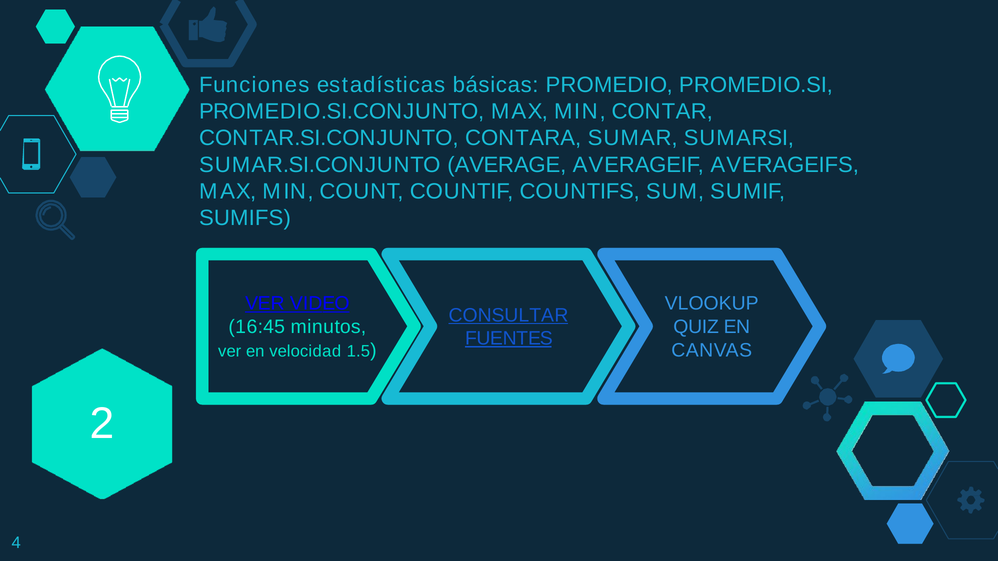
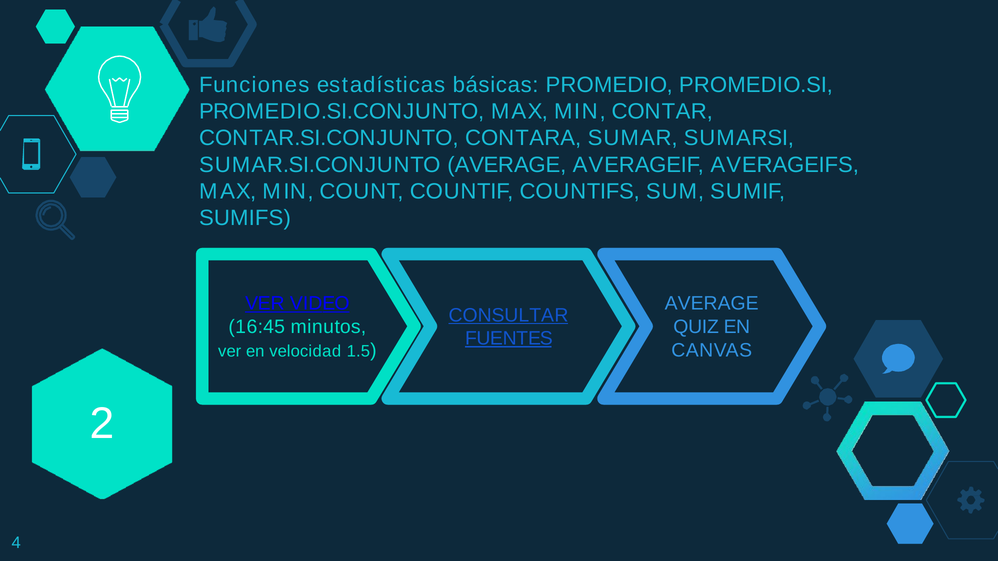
VLOOKUP at (712, 304): VLOOKUP -> AVERAGE
